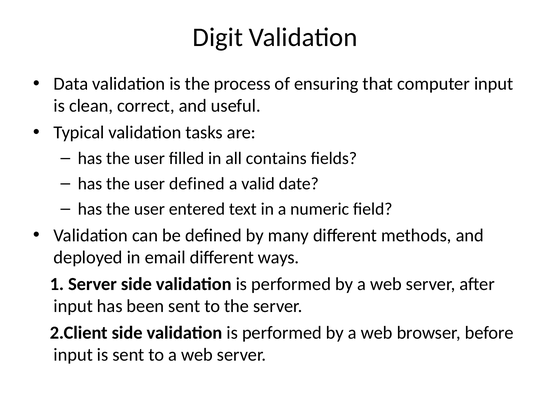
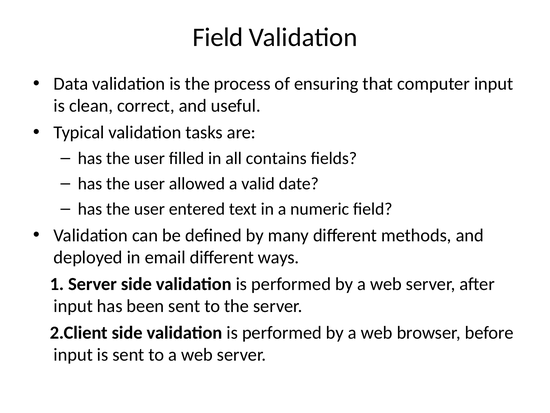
Digit at (218, 37): Digit -> Field
user defined: defined -> allowed
